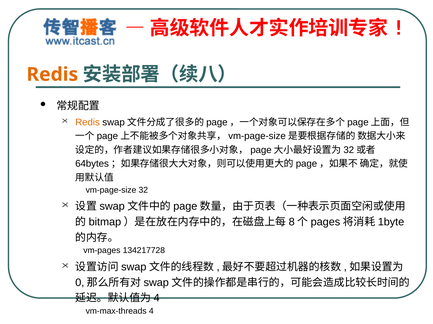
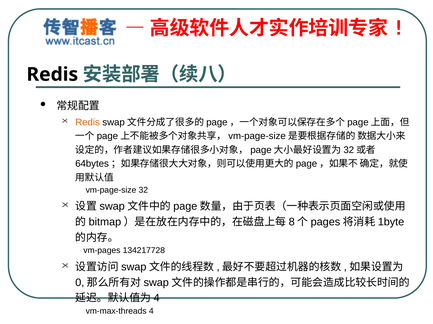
Redis at (52, 75) colour: orange -> black
